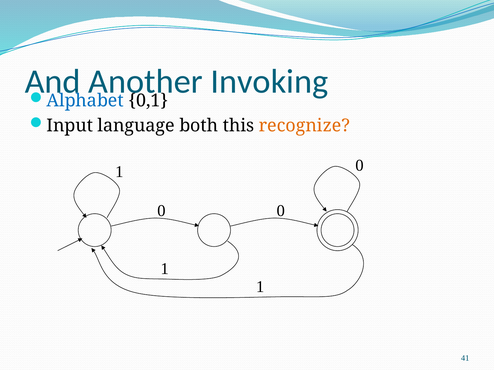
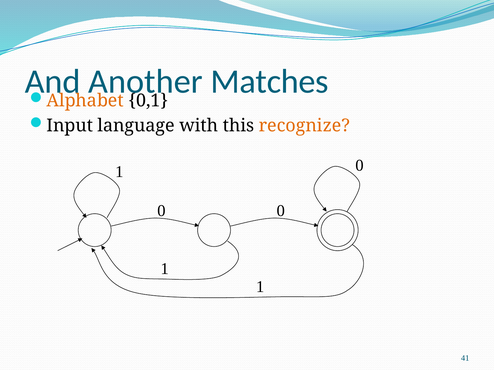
Invoking: Invoking -> Matches
Alphabet colour: blue -> orange
both: both -> with
